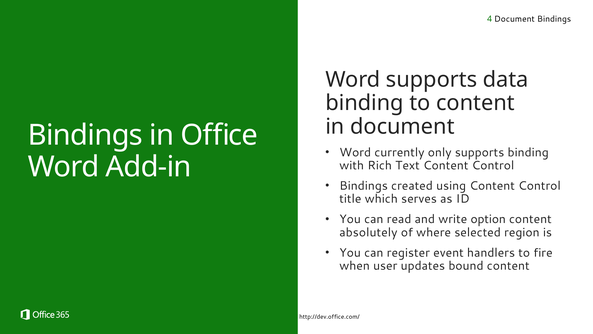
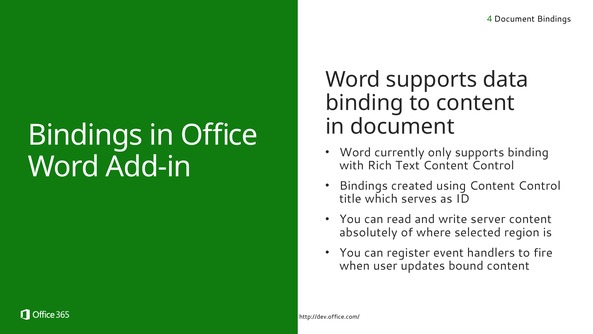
option: option -> server
